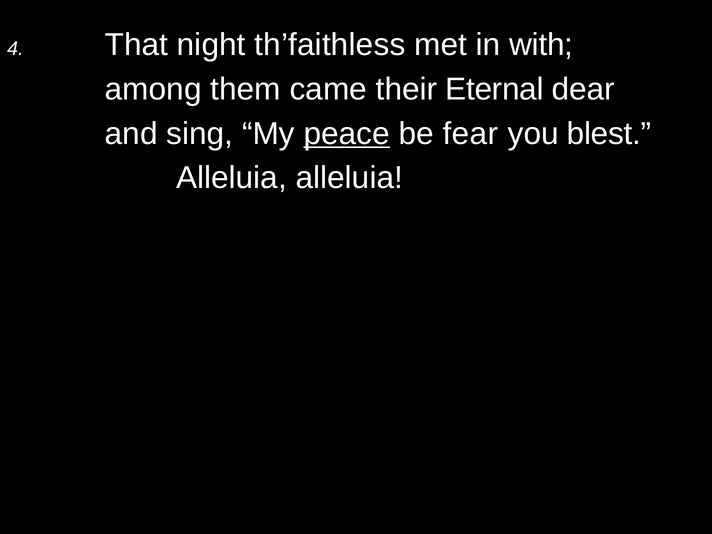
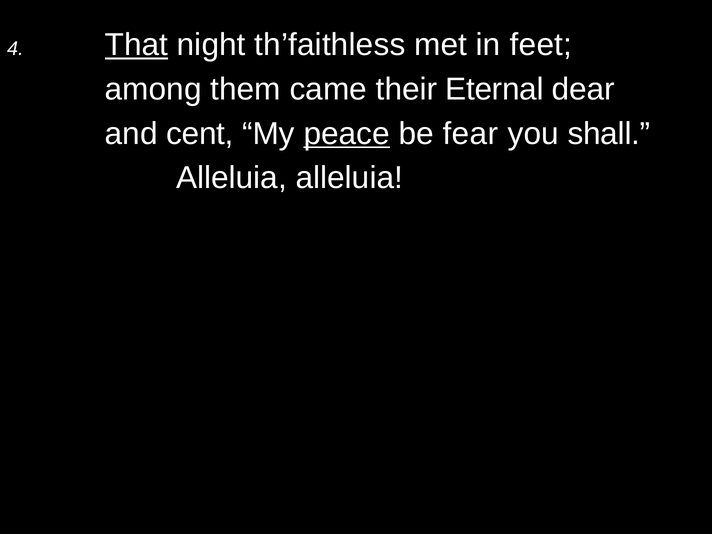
That underline: none -> present
with: with -> feet
sing: sing -> cent
blest: blest -> shall
